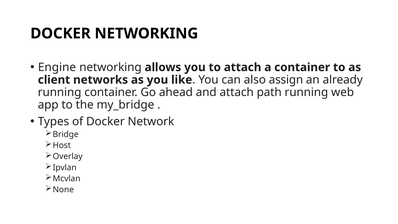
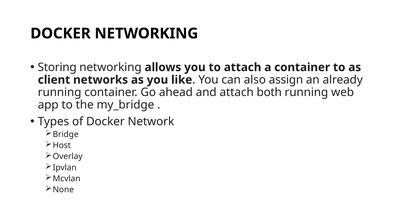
Engine: Engine -> Storing
path: path -> both
